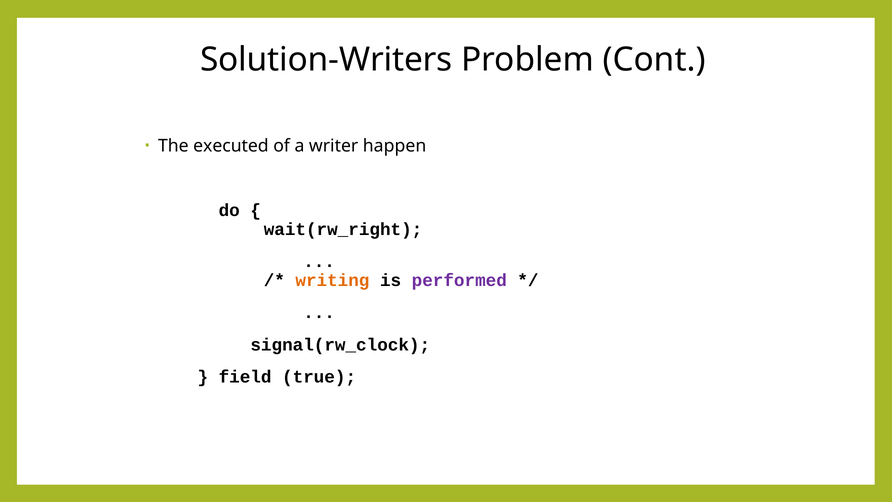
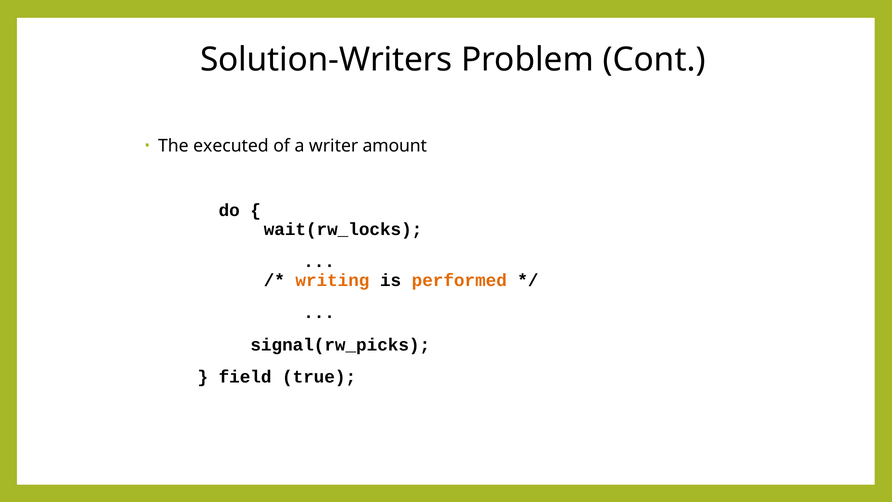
happen: happen -> amount
wait(rw_right: wait(rw_right -> wait(rw_locks
performed colour: purple -> orange
signal(rw_clock: signal(rw_clock -> signal(rw_picks
